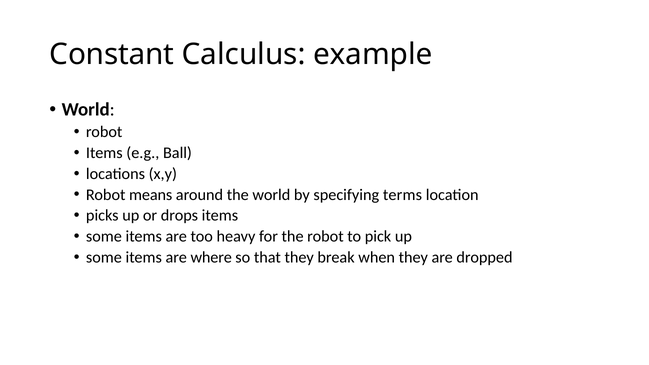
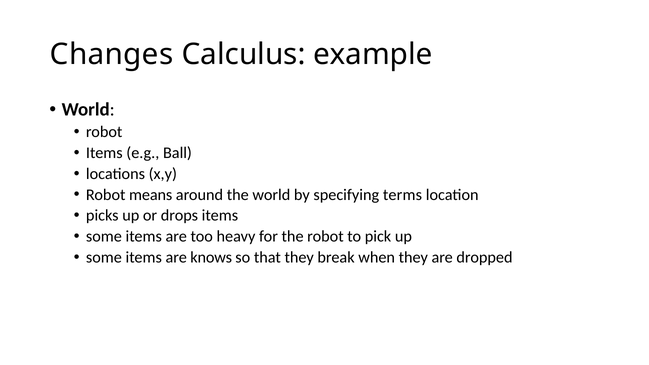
Constant: Constant -> Changes
where: where -> knows
